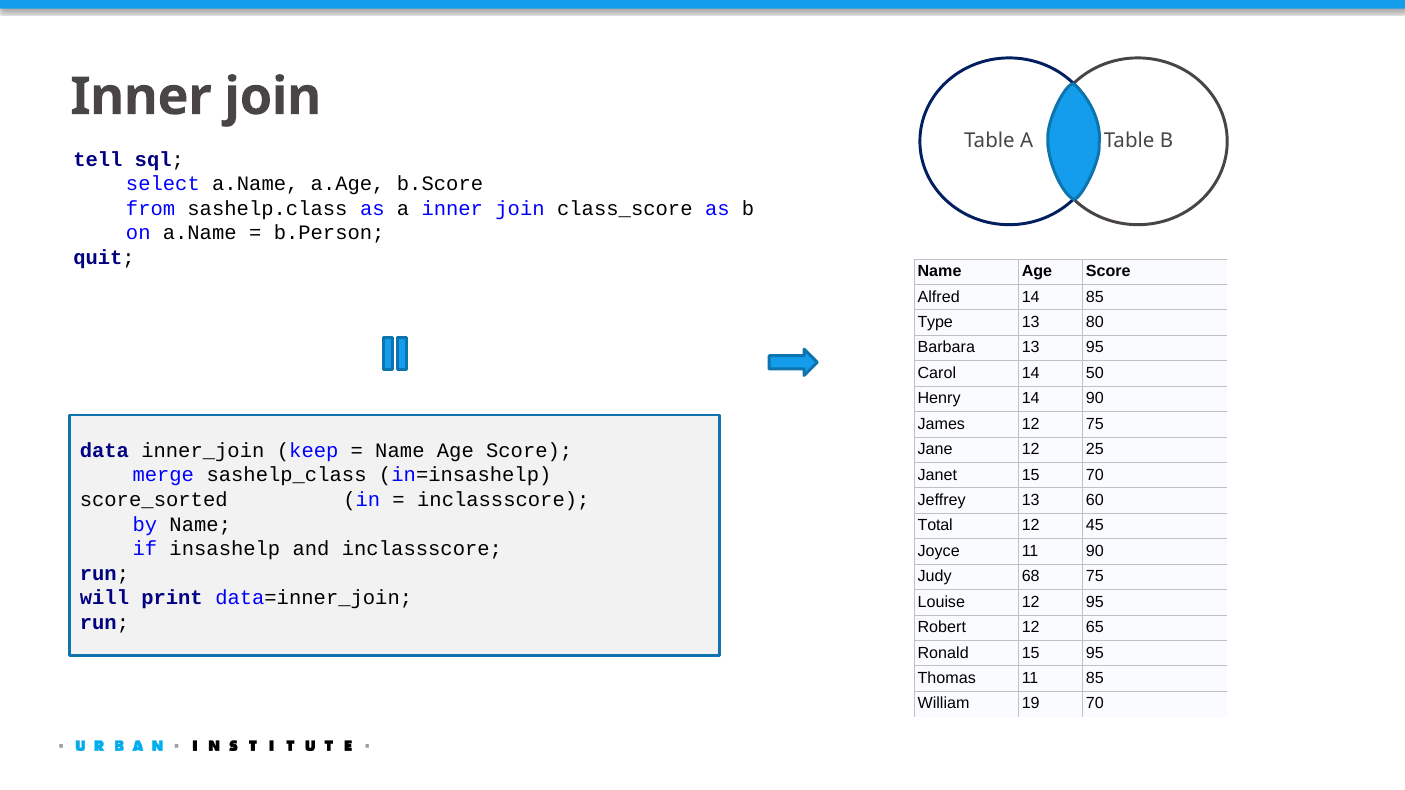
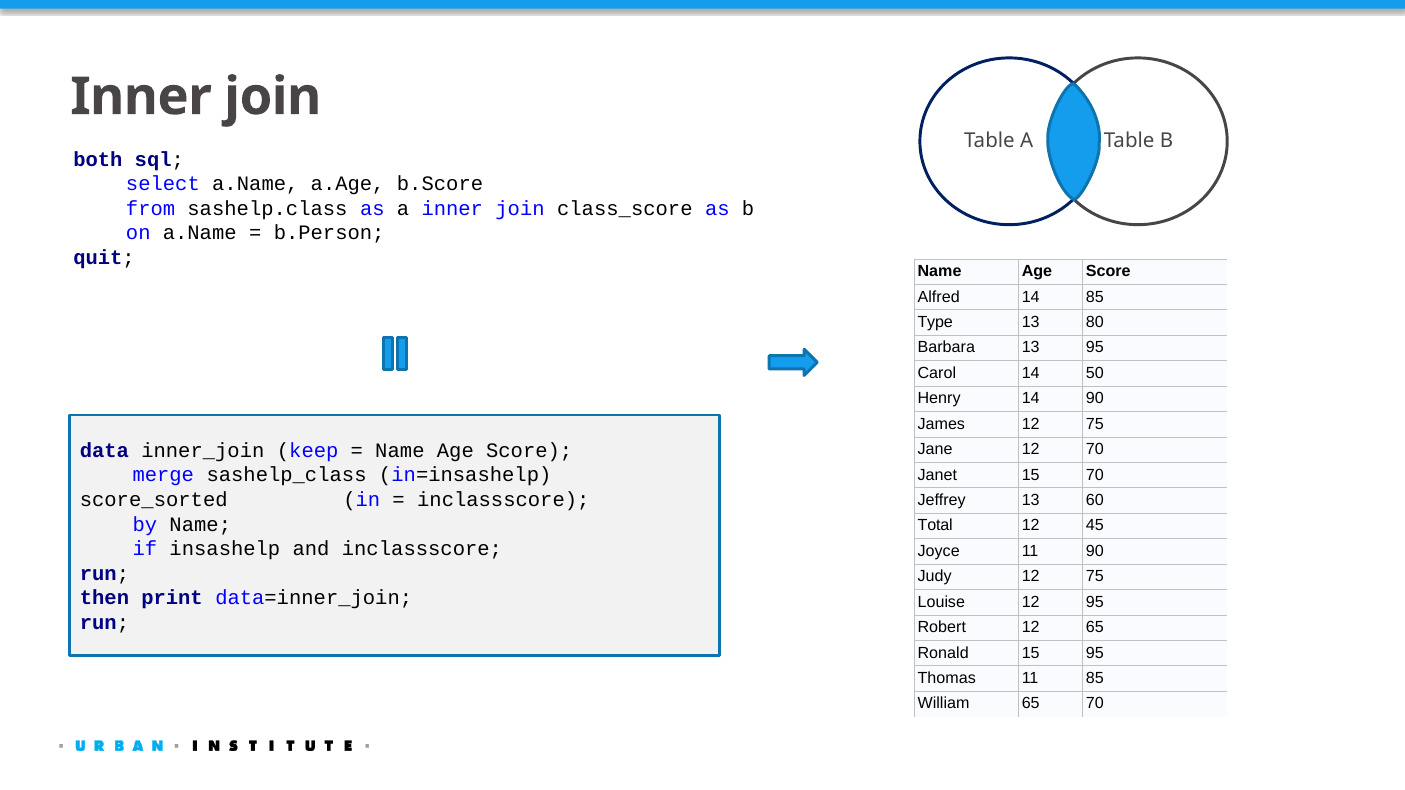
tell: tell -> both
12 25: 25 -> 70
Judy 68: 68 -> 12
will: will -> then
William 19: 19 -> 65
